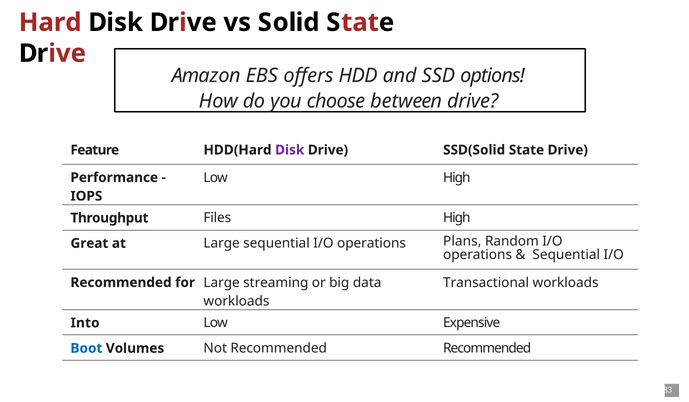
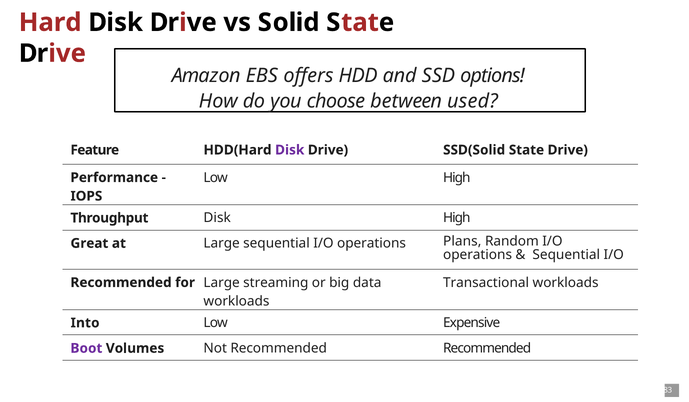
between drive: drive -> used
Throughput Files: Files -> Disk
Boot colour: blue -> purple
